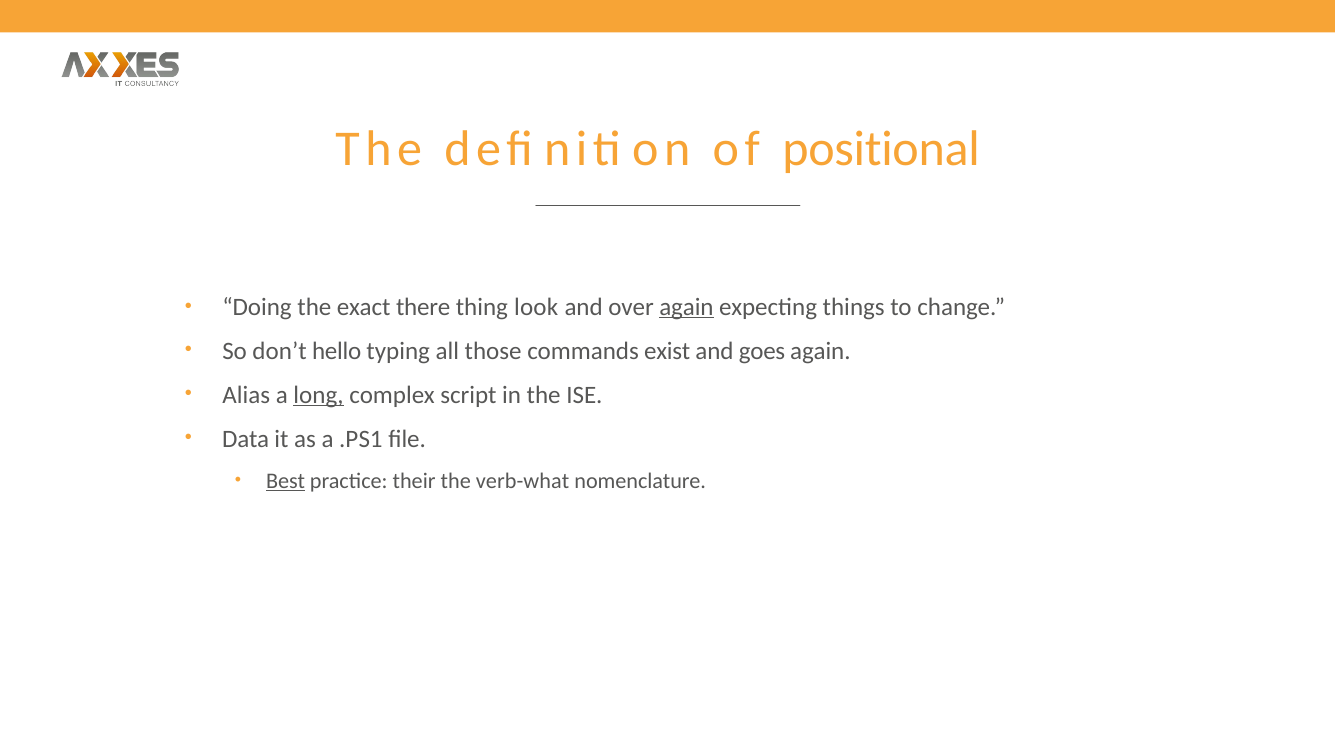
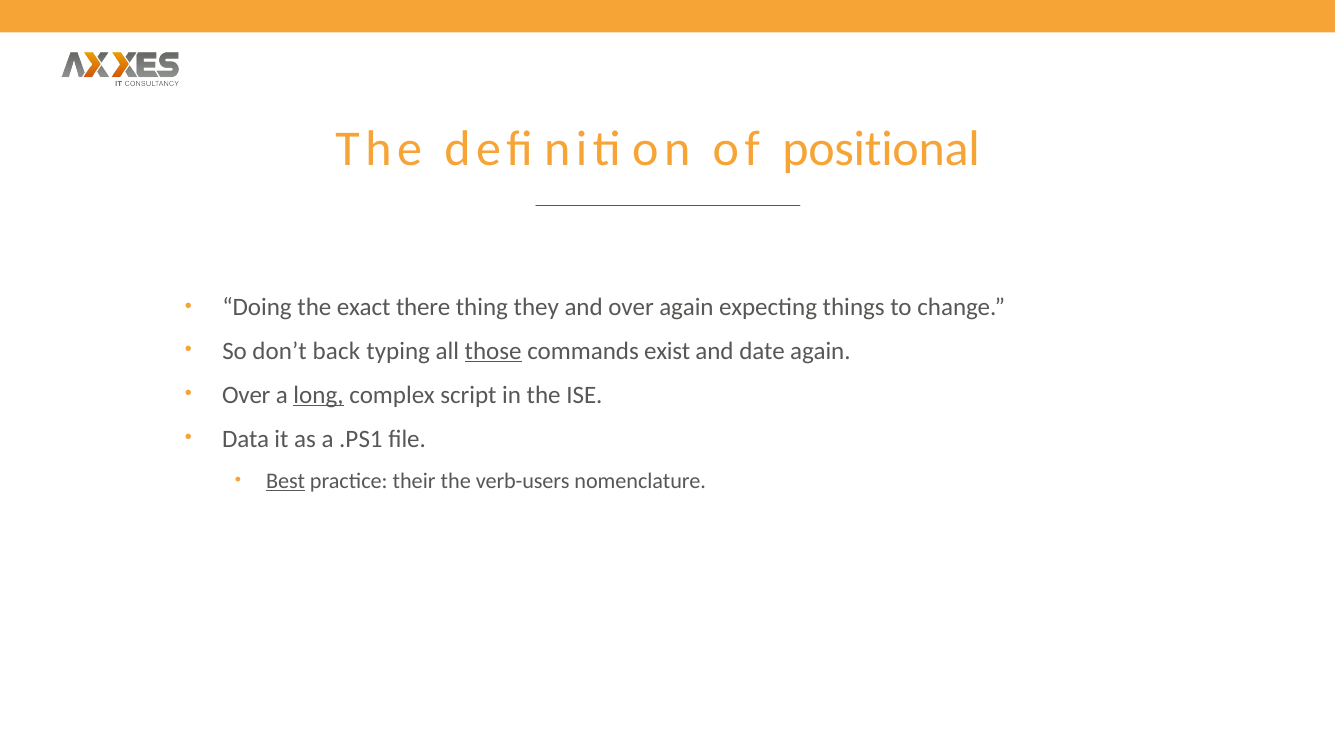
look: look -> they
again at (686, 307) underline: present -> none
hello: hello -> back
those underline: none -> present
goes: goes -> date
Alias at (246, 395): Alias -> Over
verb-what: verb-what -> verb-users
